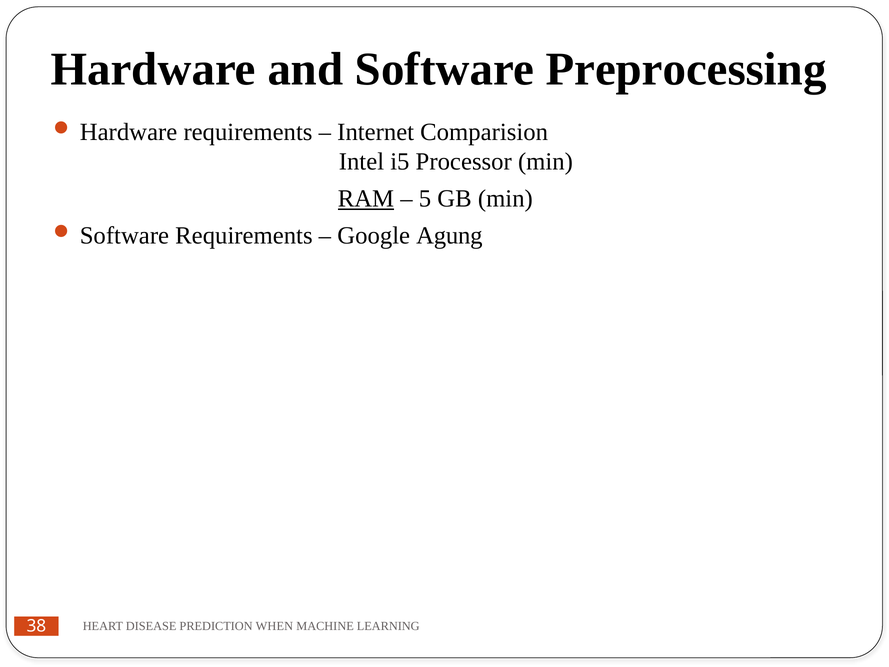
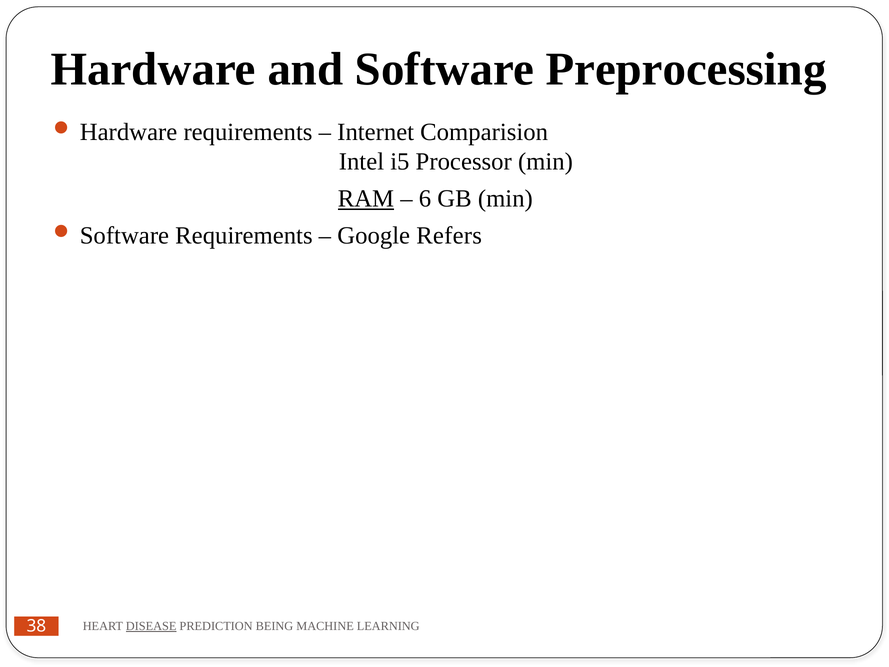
5: 5 -> 6
Agung: Agung -> Refers
DISEASE underline: none -> present
WHEN: WHEN -> BEING
